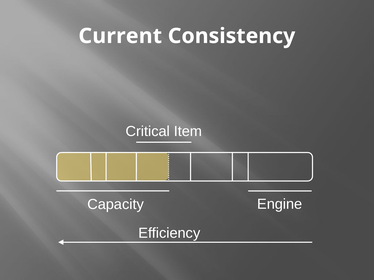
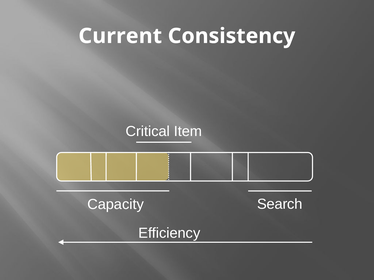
Engine: Engine -> Search
